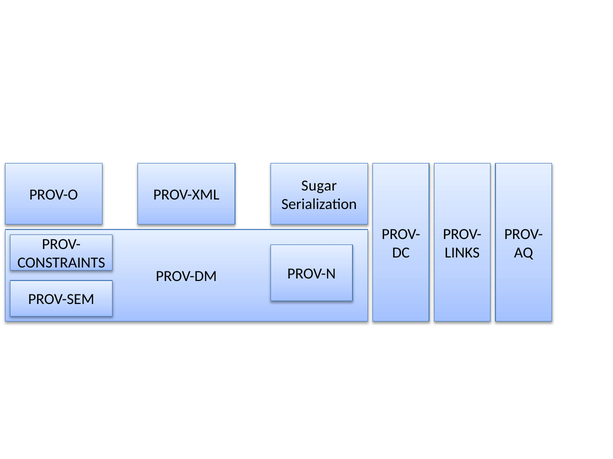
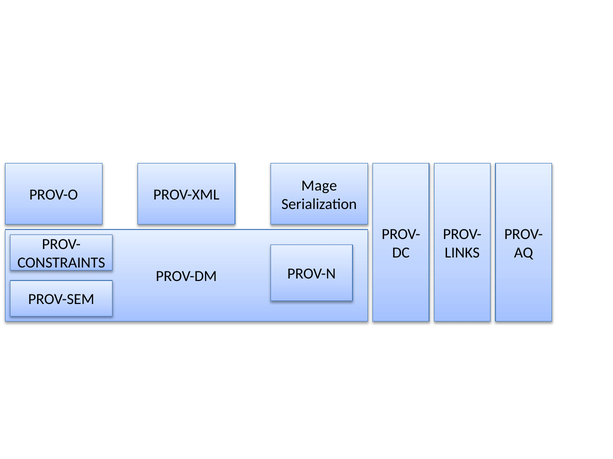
Sugar: Sugar -> Mage
